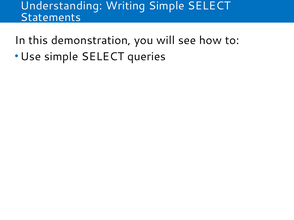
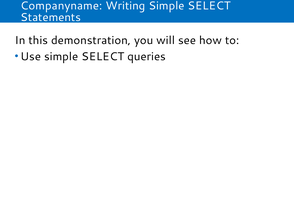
Understanding: Understanding -> Companyname
